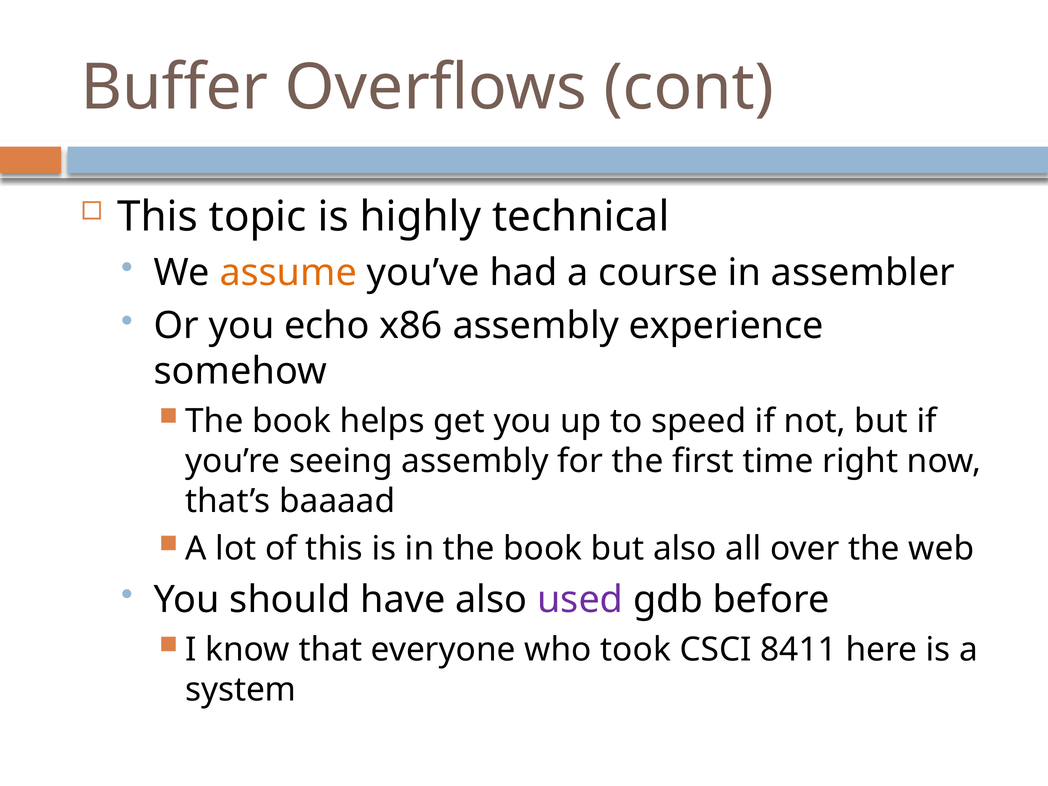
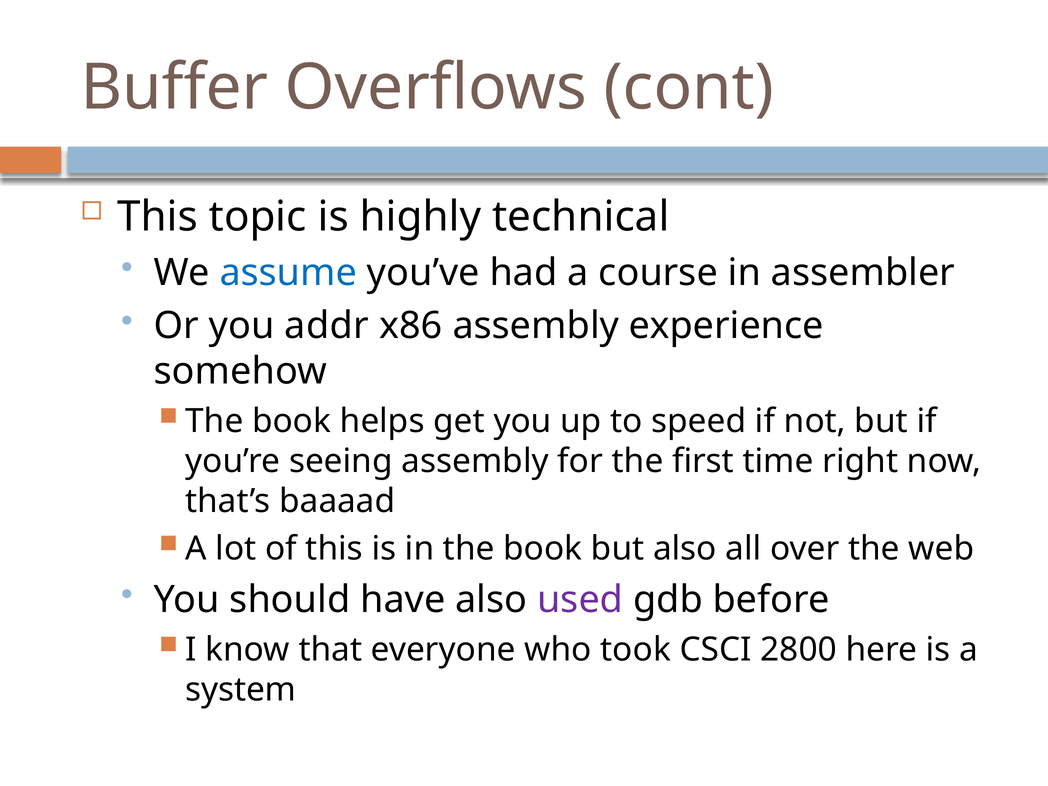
assume colour: orange -> blue
echo: echo -> addr
8411: 8411 -> 2800
